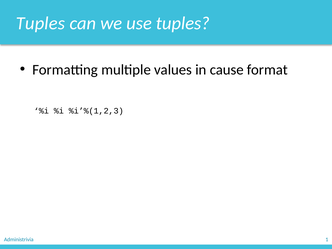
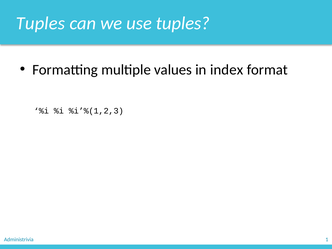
cause: cause -> index
